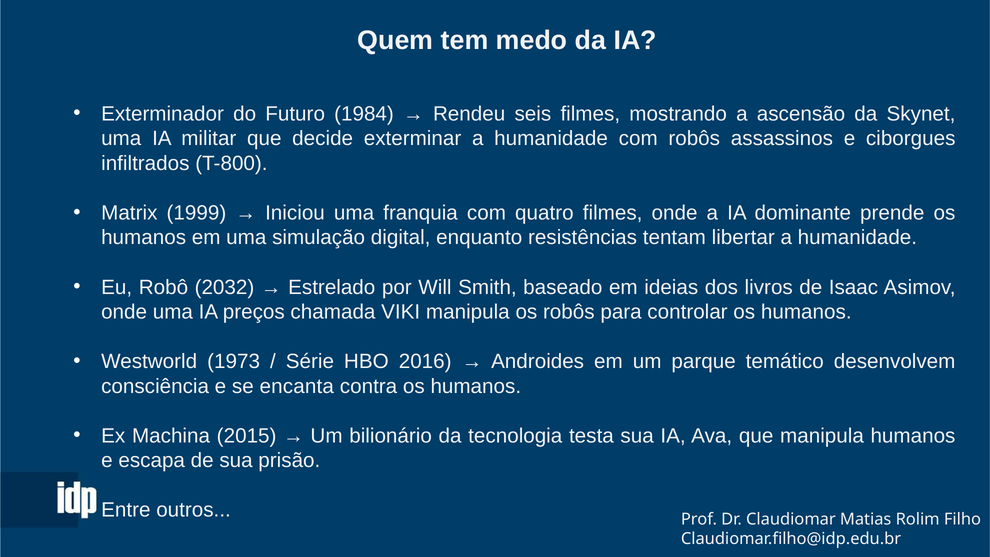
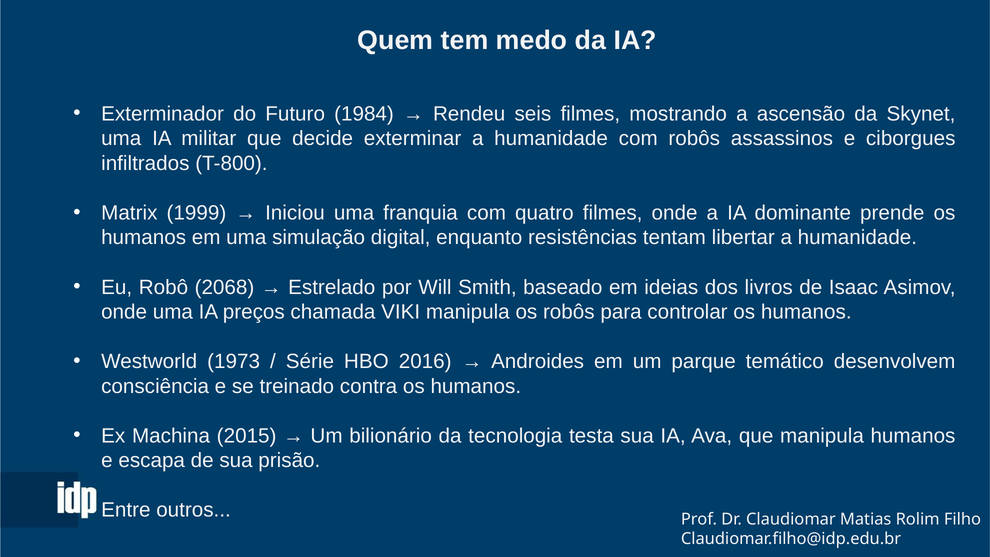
2032: 2032 -> 2068
encanta: encanta -> treinado
